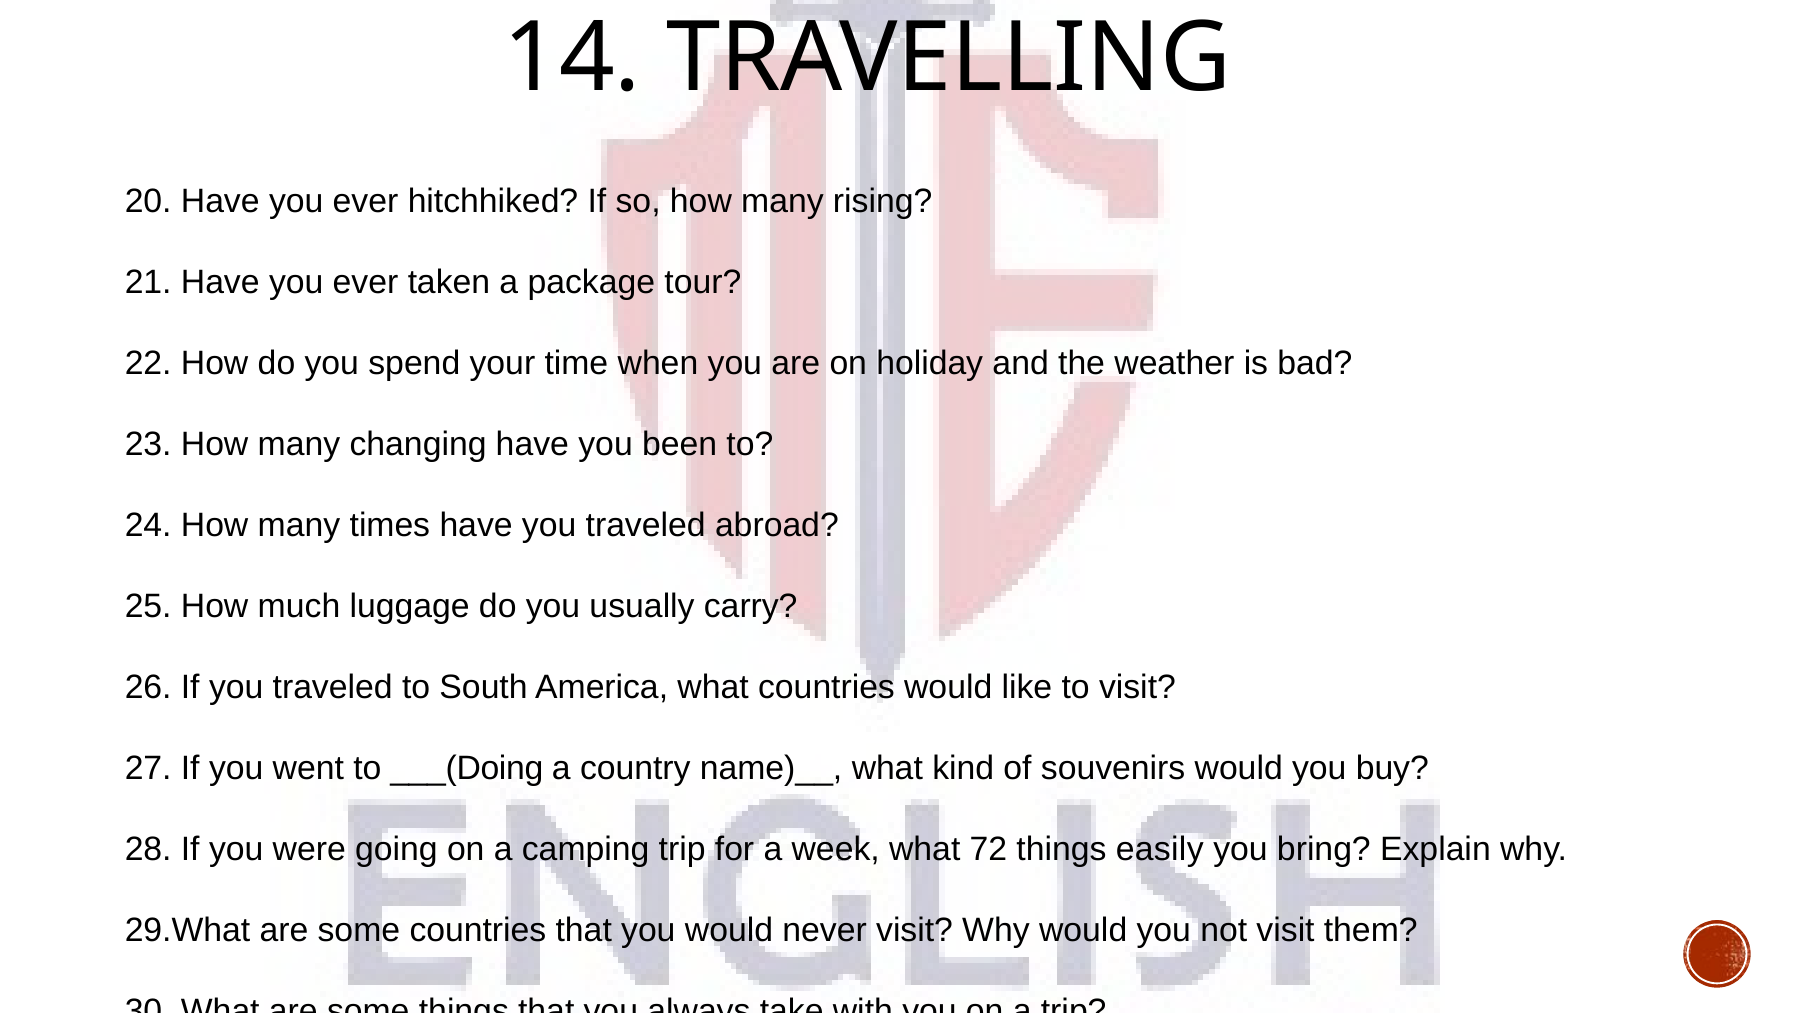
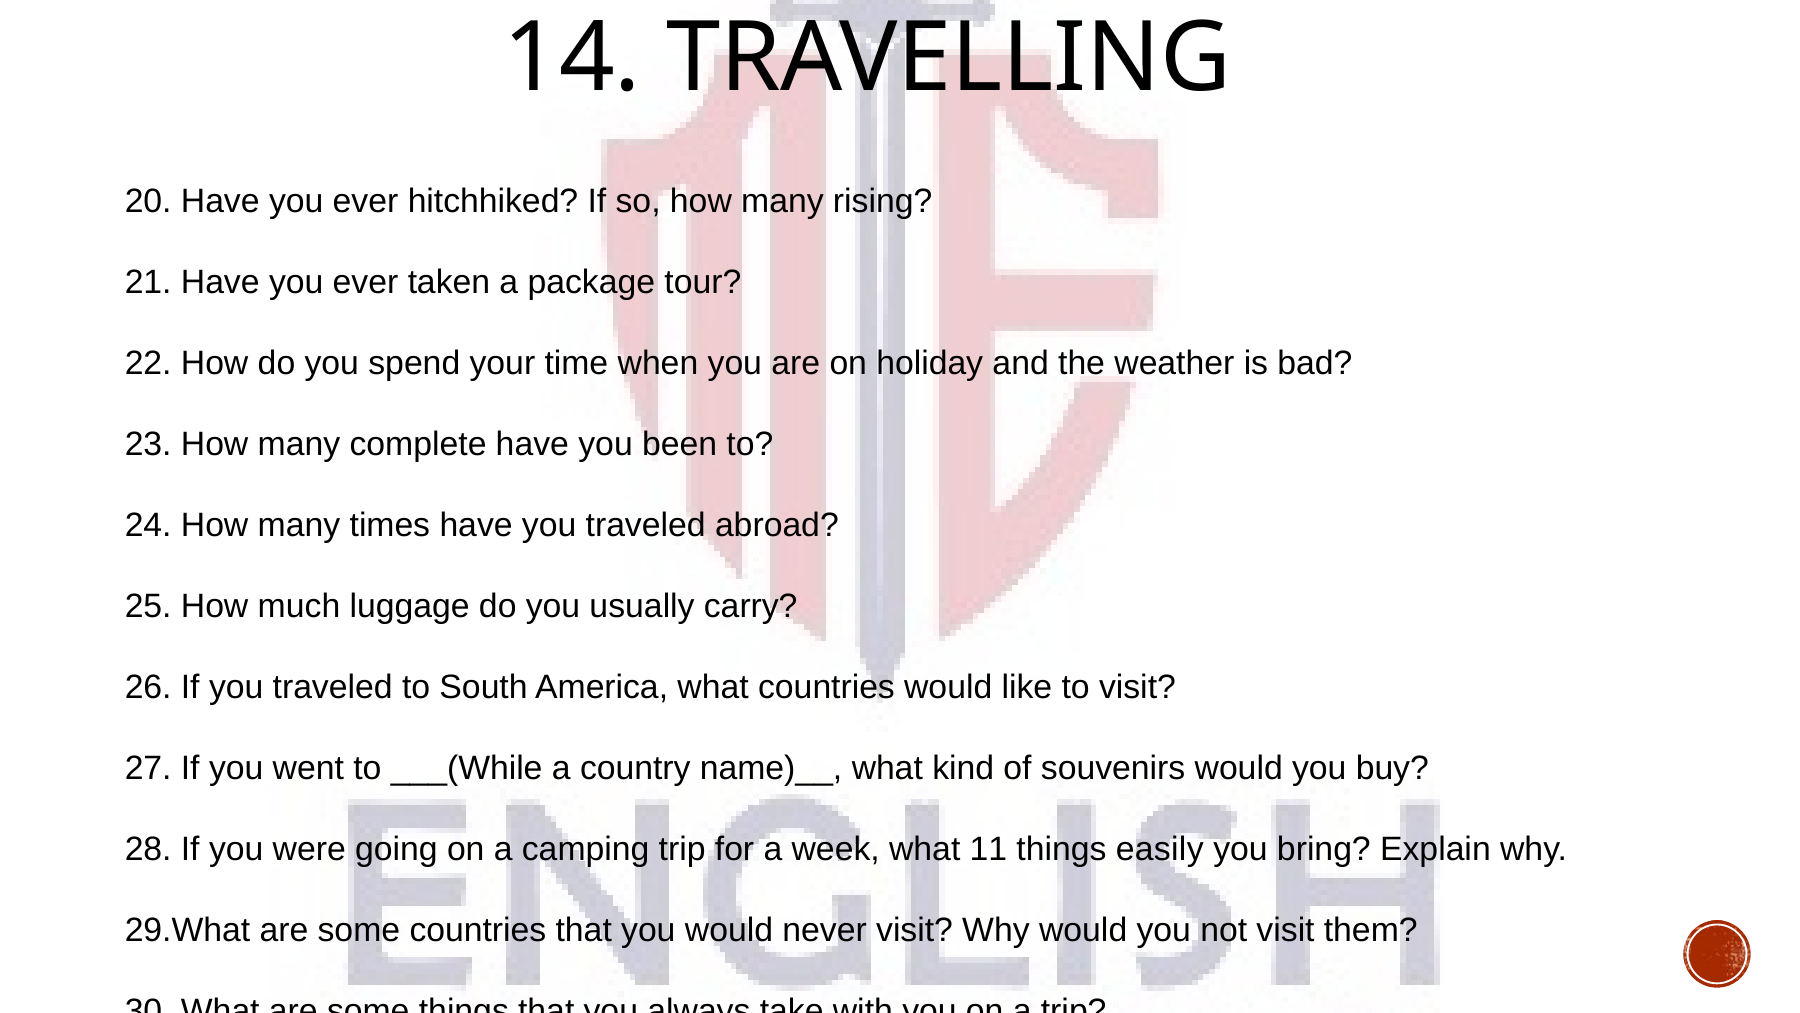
changing: changing -> complete
___(Doing: ___(Doing -> ___(While
72: 72 -> 11
